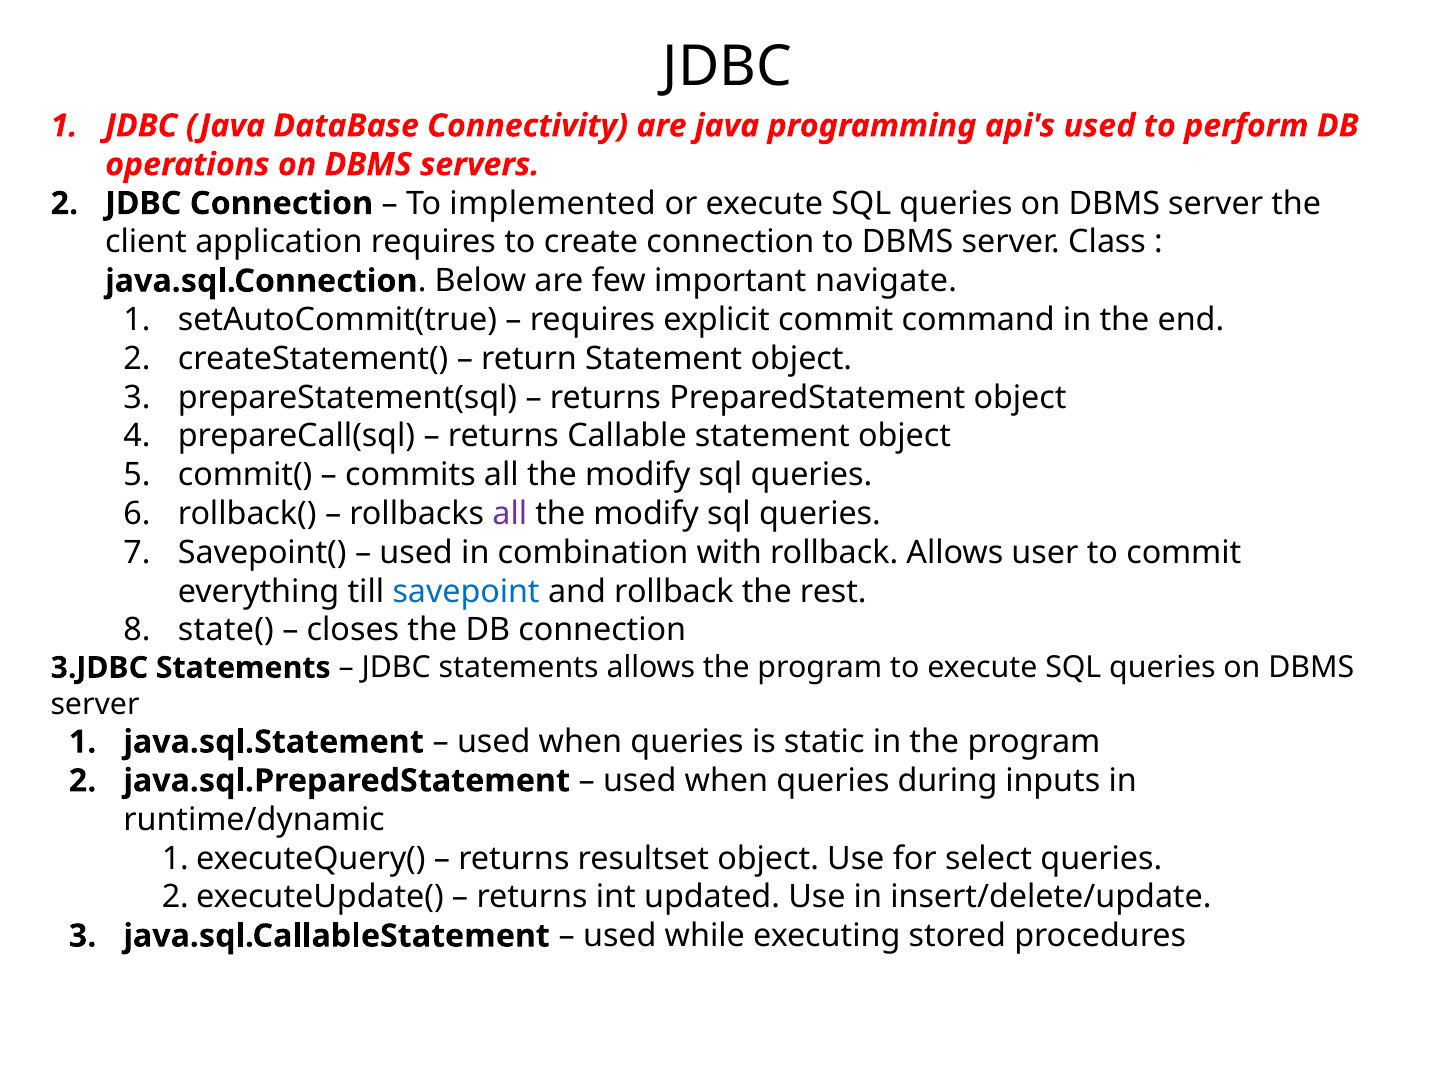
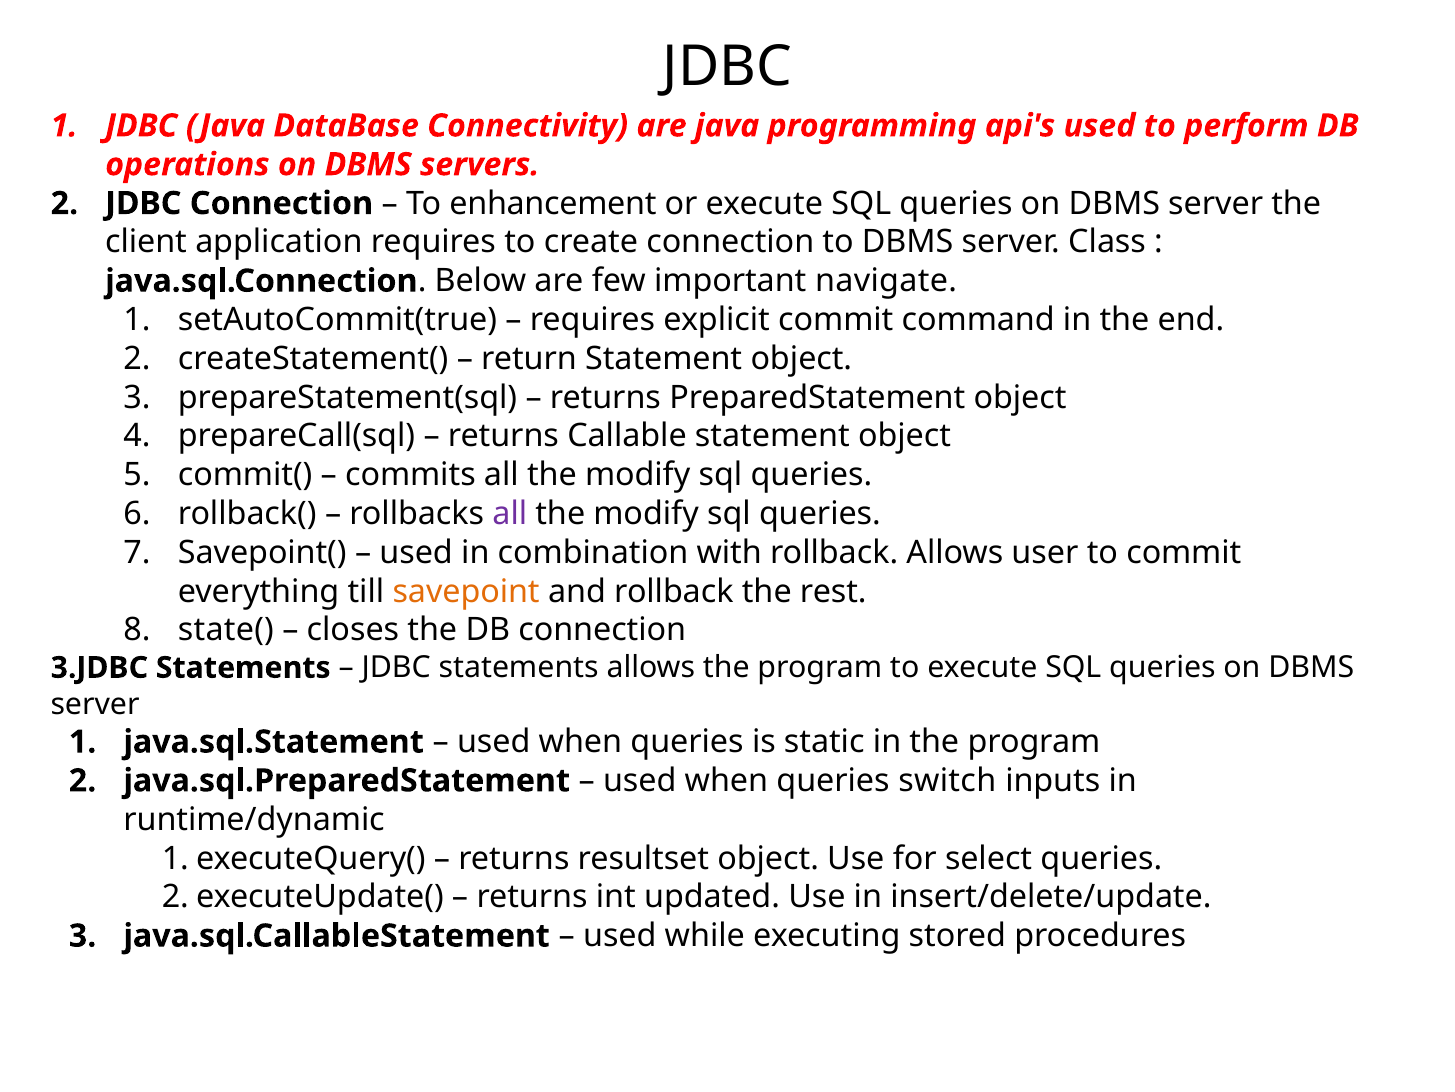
implemented: implemented -> enhancement
savepoint colour: blue -> orange
during: during -> switch
